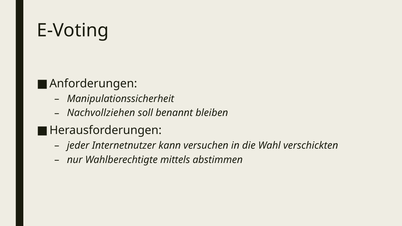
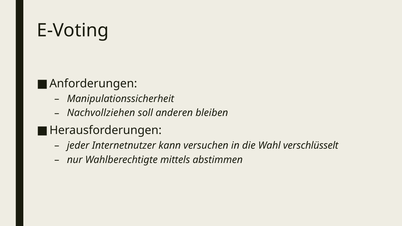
benannt: benannt -> anderen
verschickten: verschickten -> verschlüsselt
